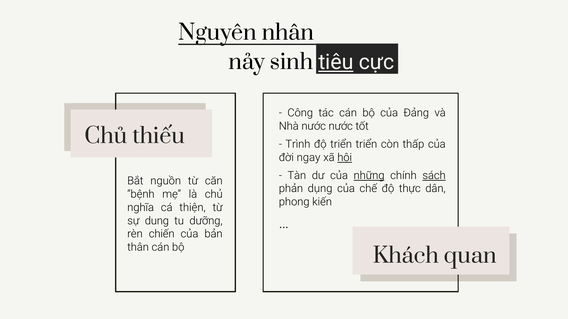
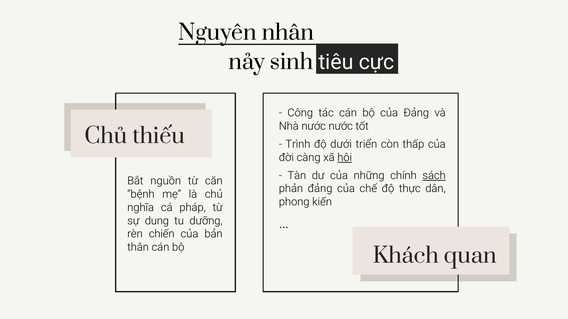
tiêu underline: present -> none
độ triển: triển -> dưới
ngay: ngay -> càng
những underline: present -> none
phản dụng: dụng -> đảng
thiện: thiện -> pháp
